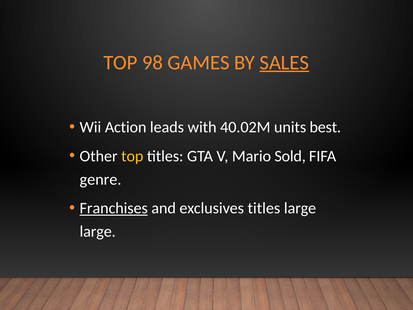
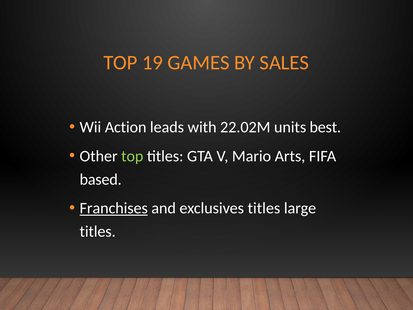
98: 98 -> 19
SALES underline: present -> none
40.02M: 40.02M -> 22.02M
top at (132, 156) colour: yellow -> light green
Sold: Sold -> Arts
genre: genre -> based
large at (98, 231): large -> titles
